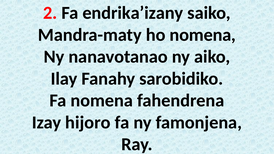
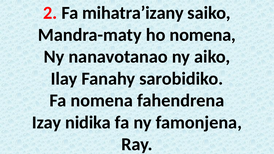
endrika’izany: endrika’izany -> mihatra’izany
hijoro: hijoro -> nidika
